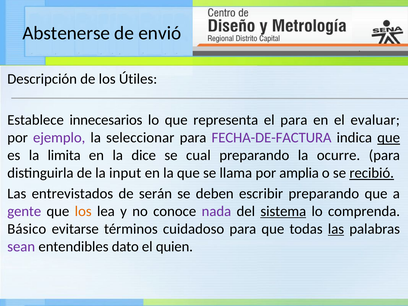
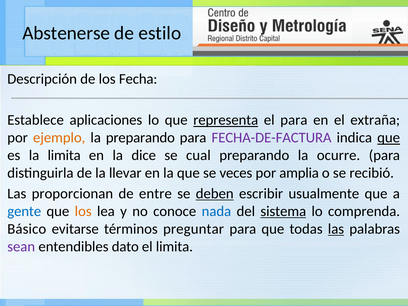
envió: envió -> estilo
Útiles: Útiles -> Fecha
innecesarios: innecesarios -> aplicaciones
representa underline: none -> present
evaluar: evaluar -> extraña
ejemplo colour: purple -> orange
la seleccionar: seleccionar -> preparando
input: input -> llevar
llama: llama -> veces
recibió underline: present -> none
entrevistados: entrevistados -> proporcionan
serán: serán -> entre
deben underline: none -> present
escribir preparando: preparando -> usualmente
gente colour: purple -> blue
nada colour: purple -> blue
cuidadoso: cuidadoso -> preguntar
el quien: quien -> limita
